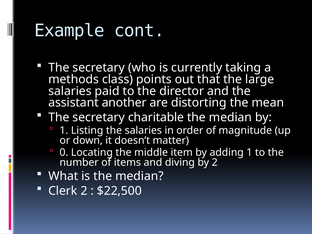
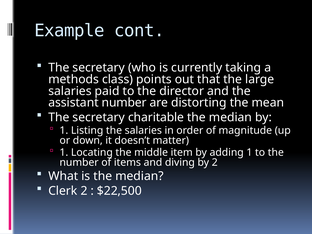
assistant another: another -> number
0 at (64, 152): 0 -> 1
